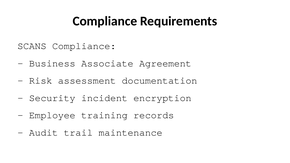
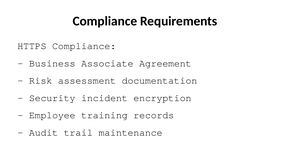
SCANS: SCANS -> HTTPS
